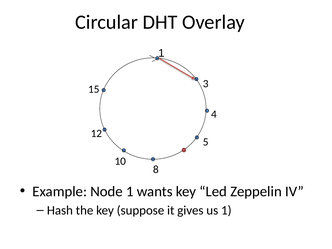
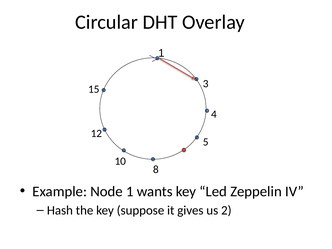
us 1: 1 -> 2
